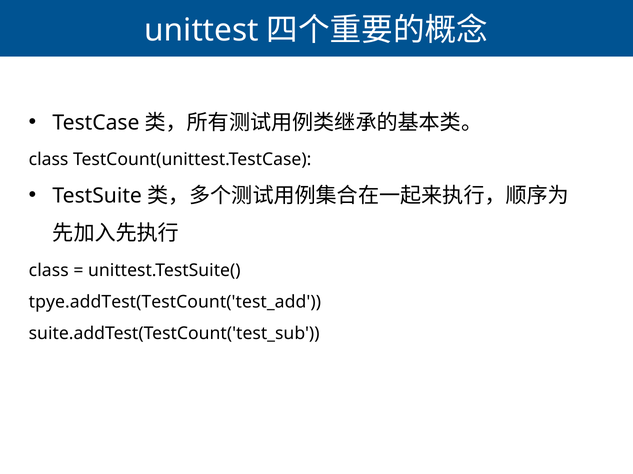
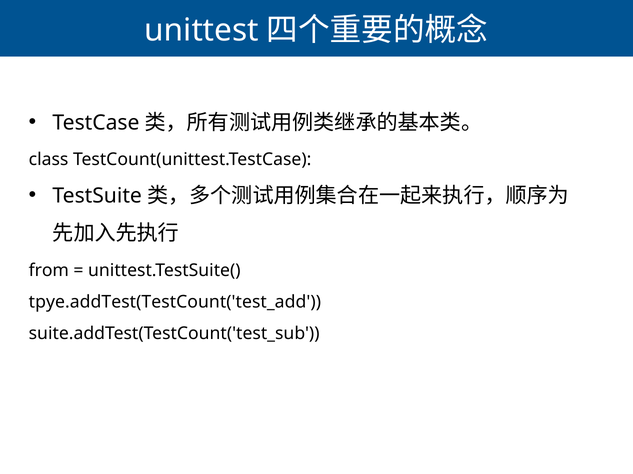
class at (49, 271): class -> from
